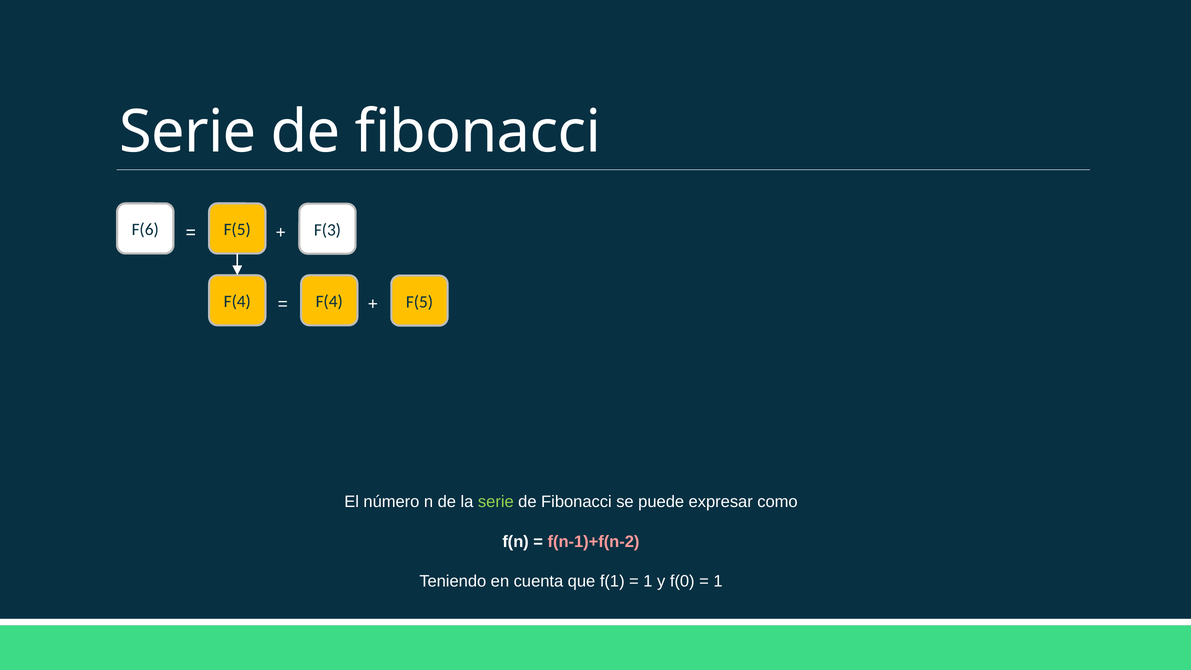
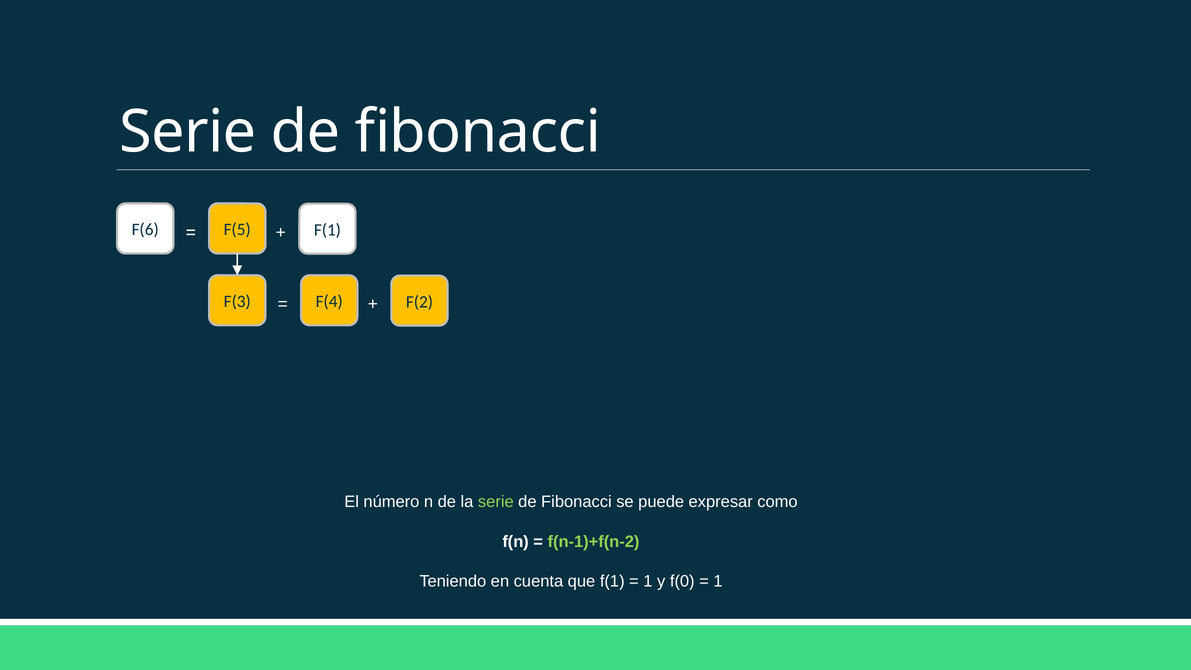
F(3 at (327, 230): F(3 -> F(1
F(4 at (237, 301): F(4 -> F(3
F(4 F(5: F(5 -> F(2
f(n-1)+f(n-2 colour: pink -> light green
